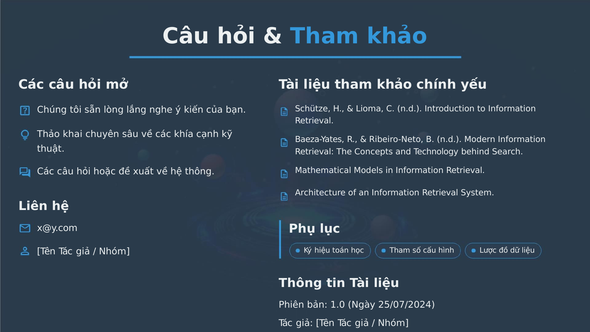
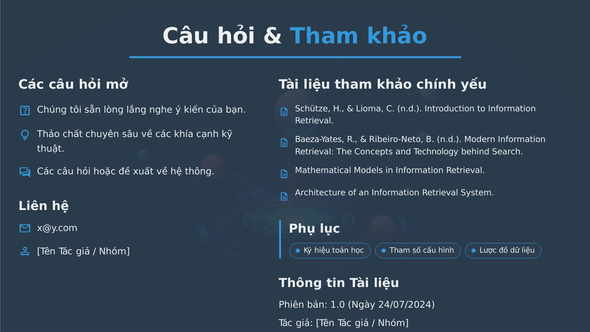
khai: khai -> chất
25/07/2024: 25/07/2024 -> 24/07/2024
